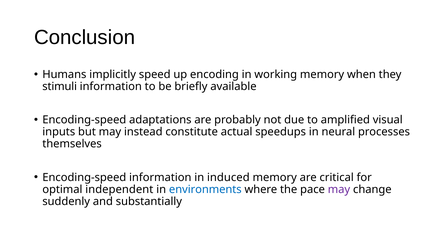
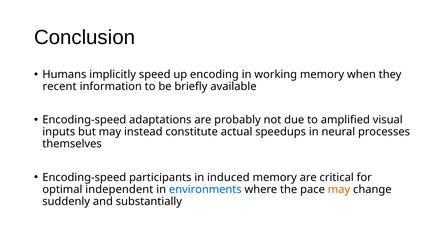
stimuli: stimuli -> recent
Encoding-speed information: information -> participants
may at (339, 189) colour: purple -> orange
